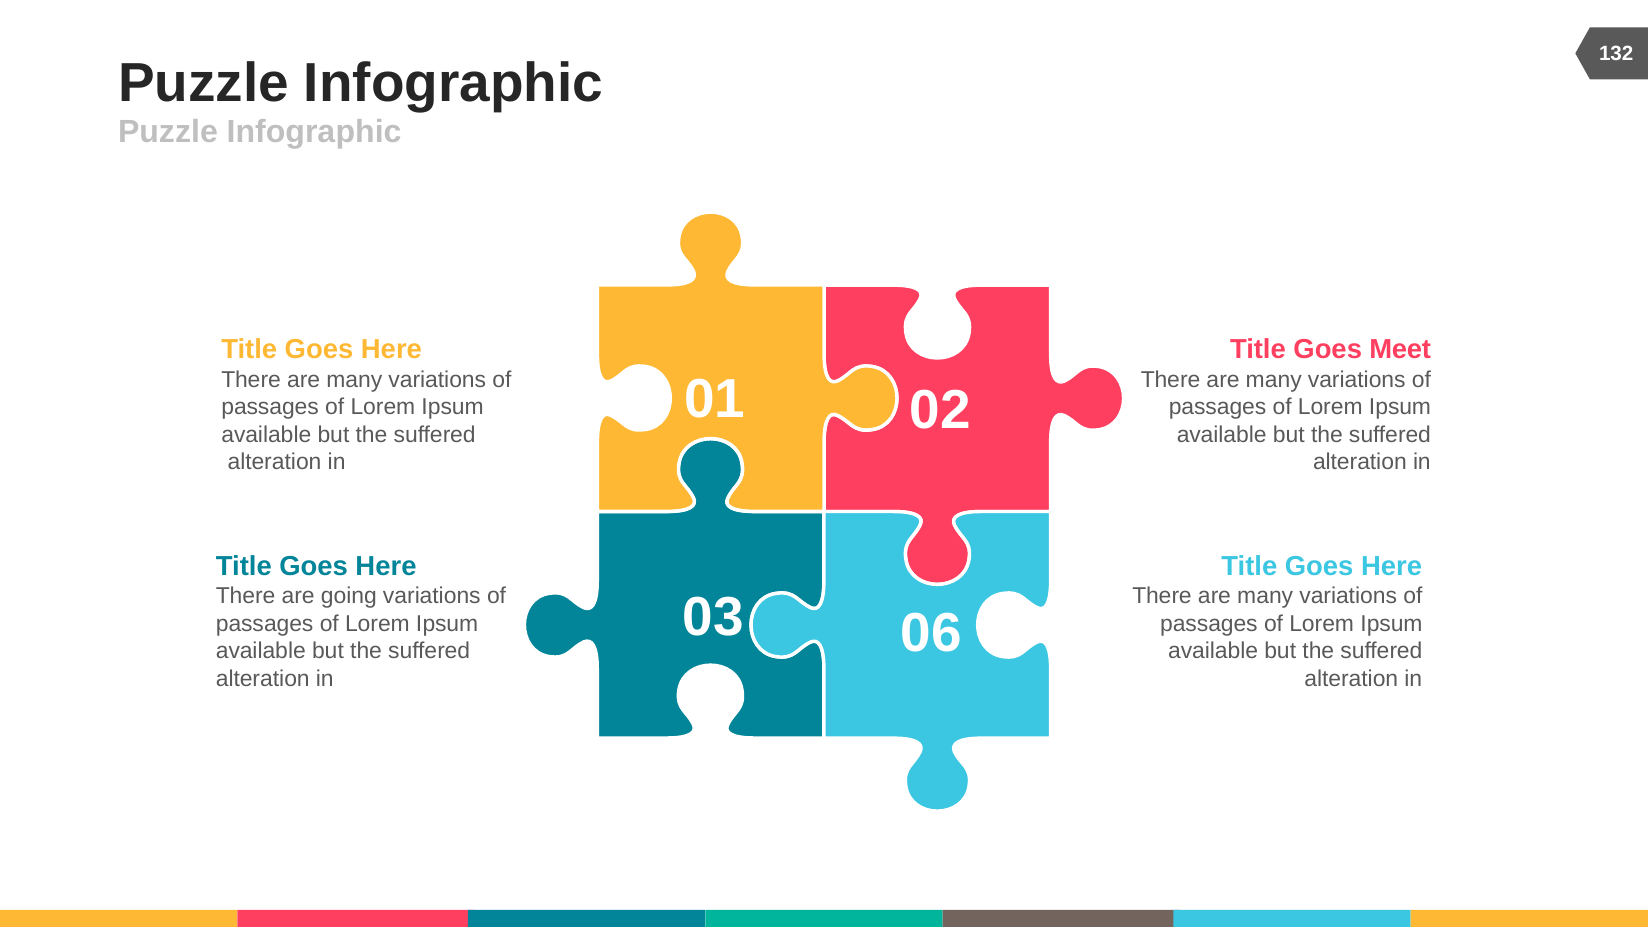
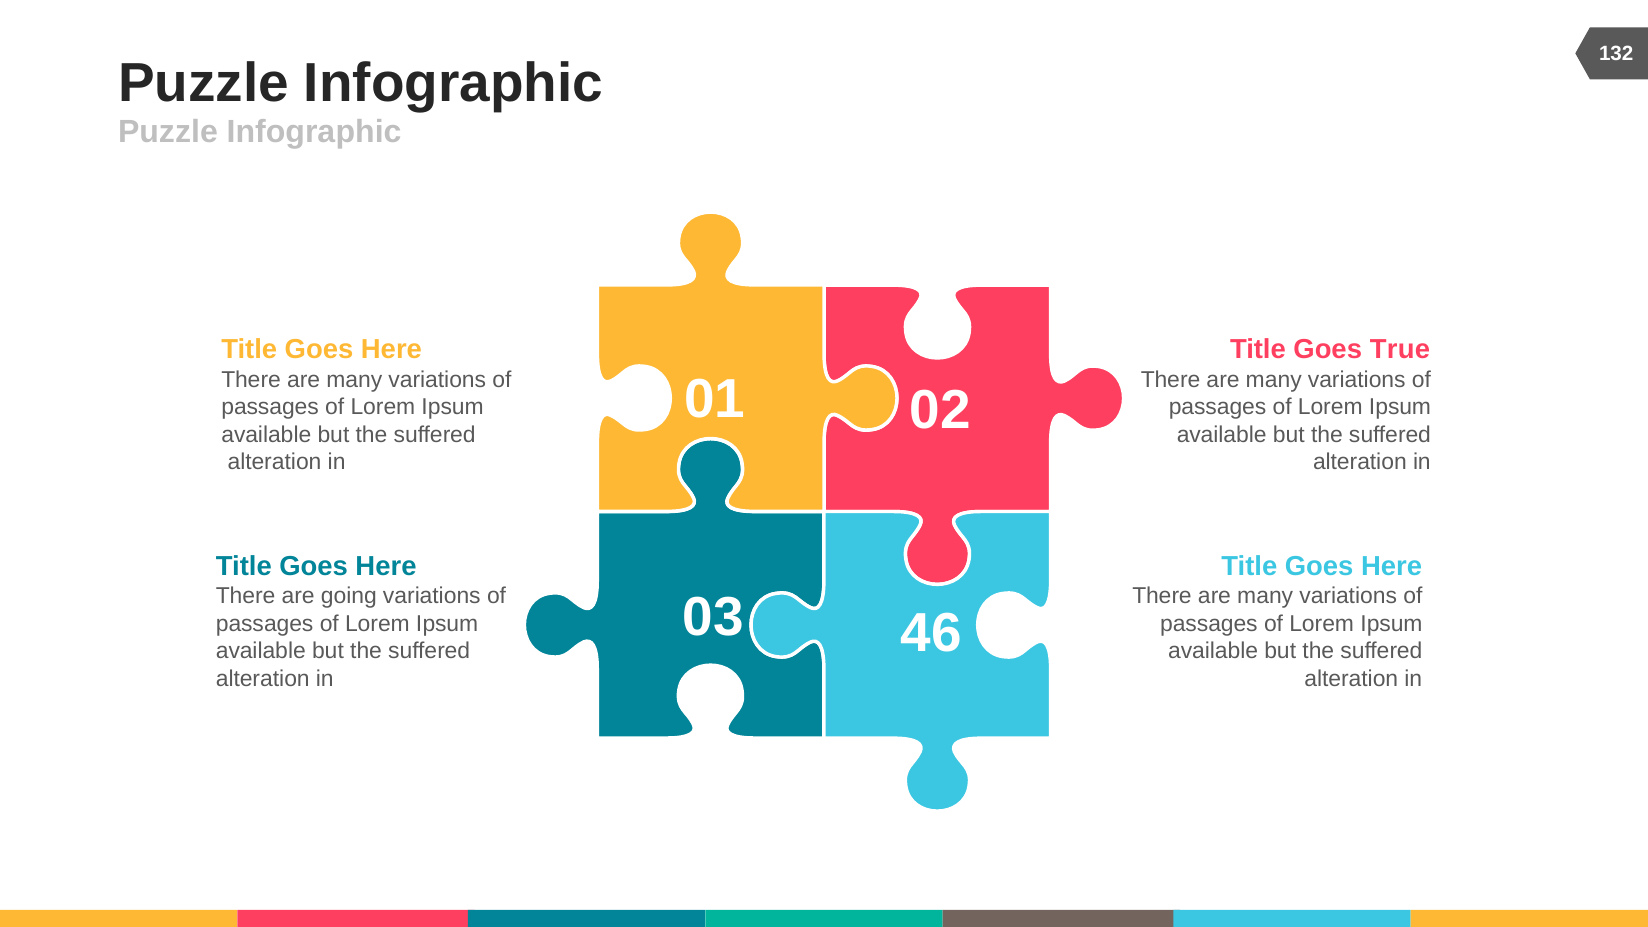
Meet: Meet -> True
06: 06 -> 46
